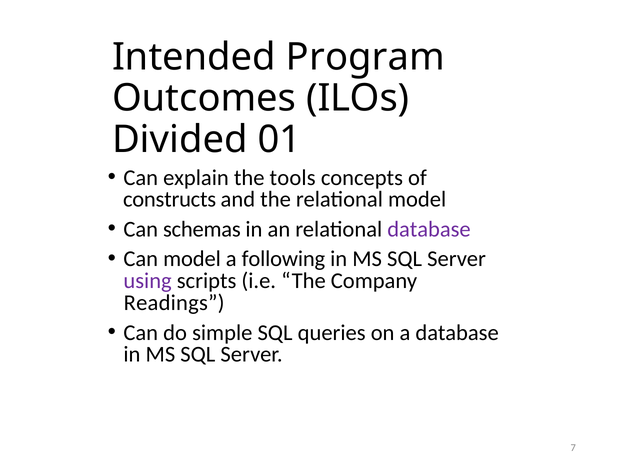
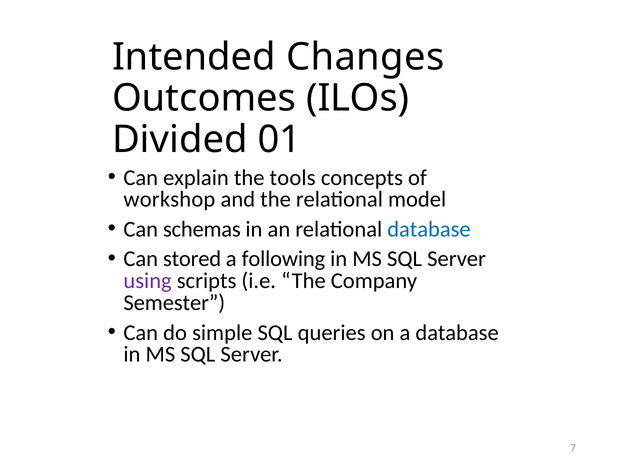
Program: Program -> Changes
constructs: constructs -> workshop
database at (429, 229) colour: purple -> blue
Can model: model -> stored
Readings: Readings -> Semester
